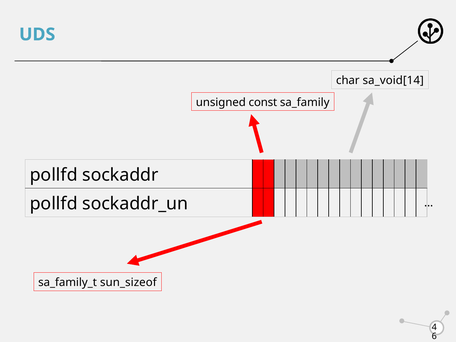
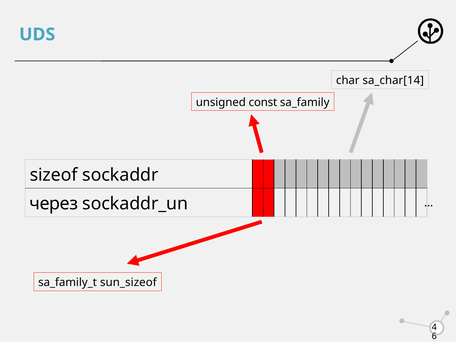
sa_void[14: sa_void[14 -> sa_char[14
pollfd at (54, 175): pollfd -> sizeof
pollfd at (54, 204): pollfd -> через
